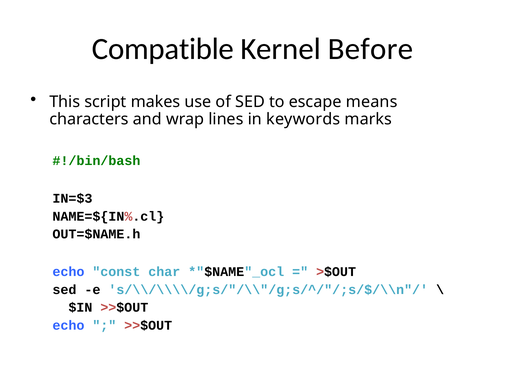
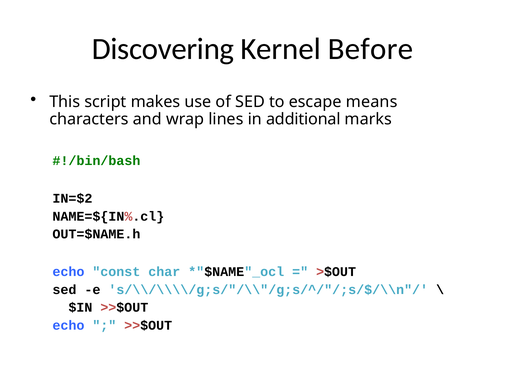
Compatible: Compatible -> Discovering
keywords: keywords -> additional
IN=$3: IN=$3 -> IN=$2
